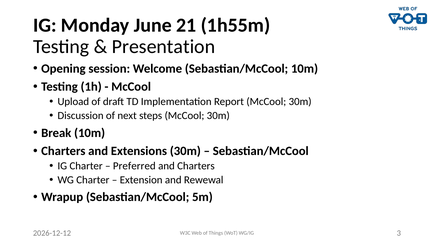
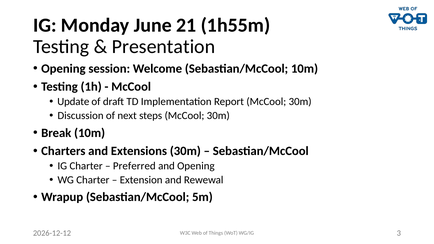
Upload: Upload -> Update
and Charters: Charters -> Opening
